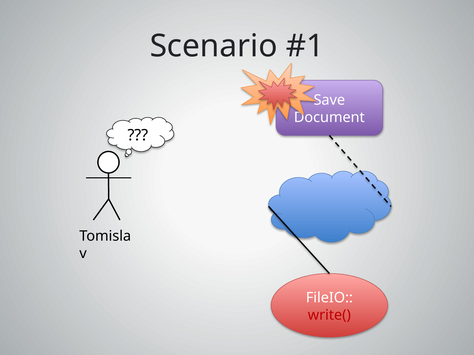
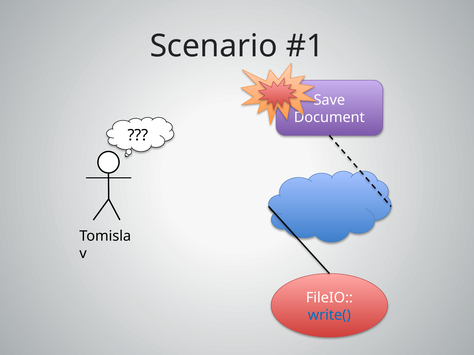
write( colour: red -> blue
